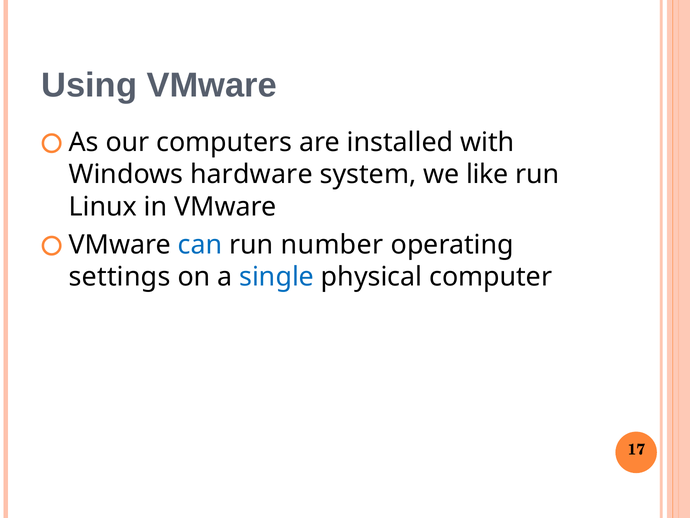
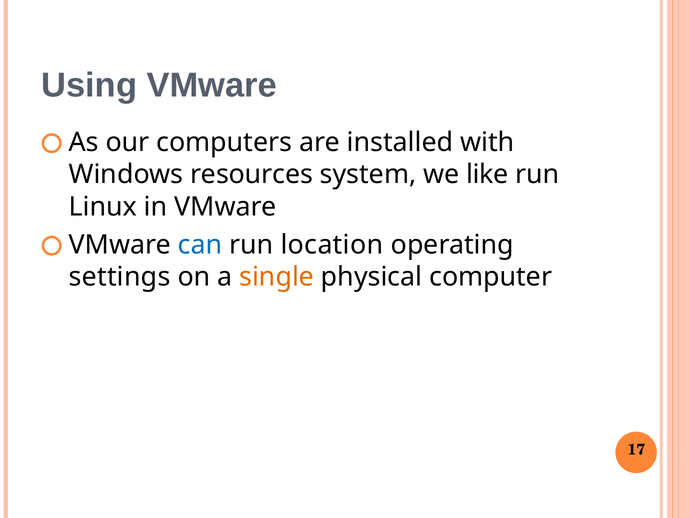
hardware: hardware -> resources
number: number -> location
single colour: blue -> orange
